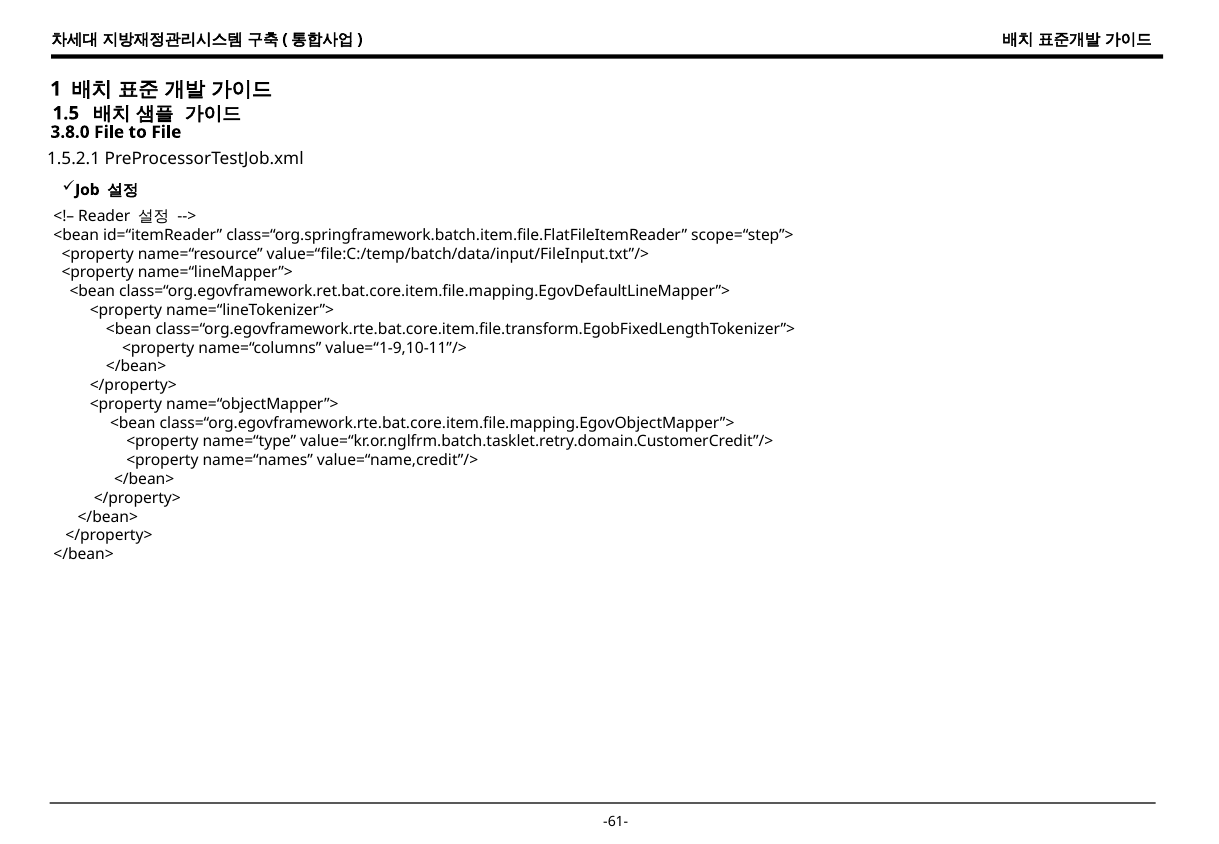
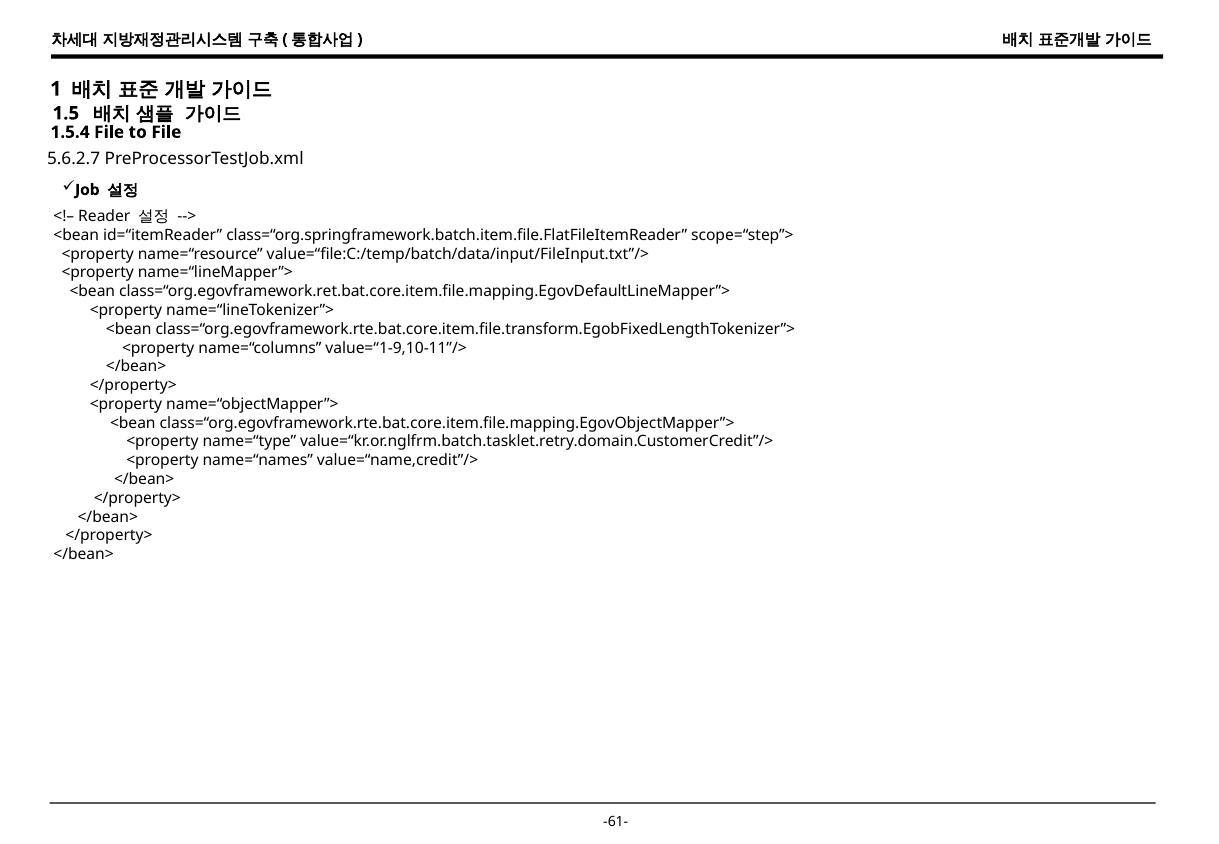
3.8.0: 3.8.0 -> 1.5.4
1.5.2.1: 1.5.2.1 -> 5.6.2.7
